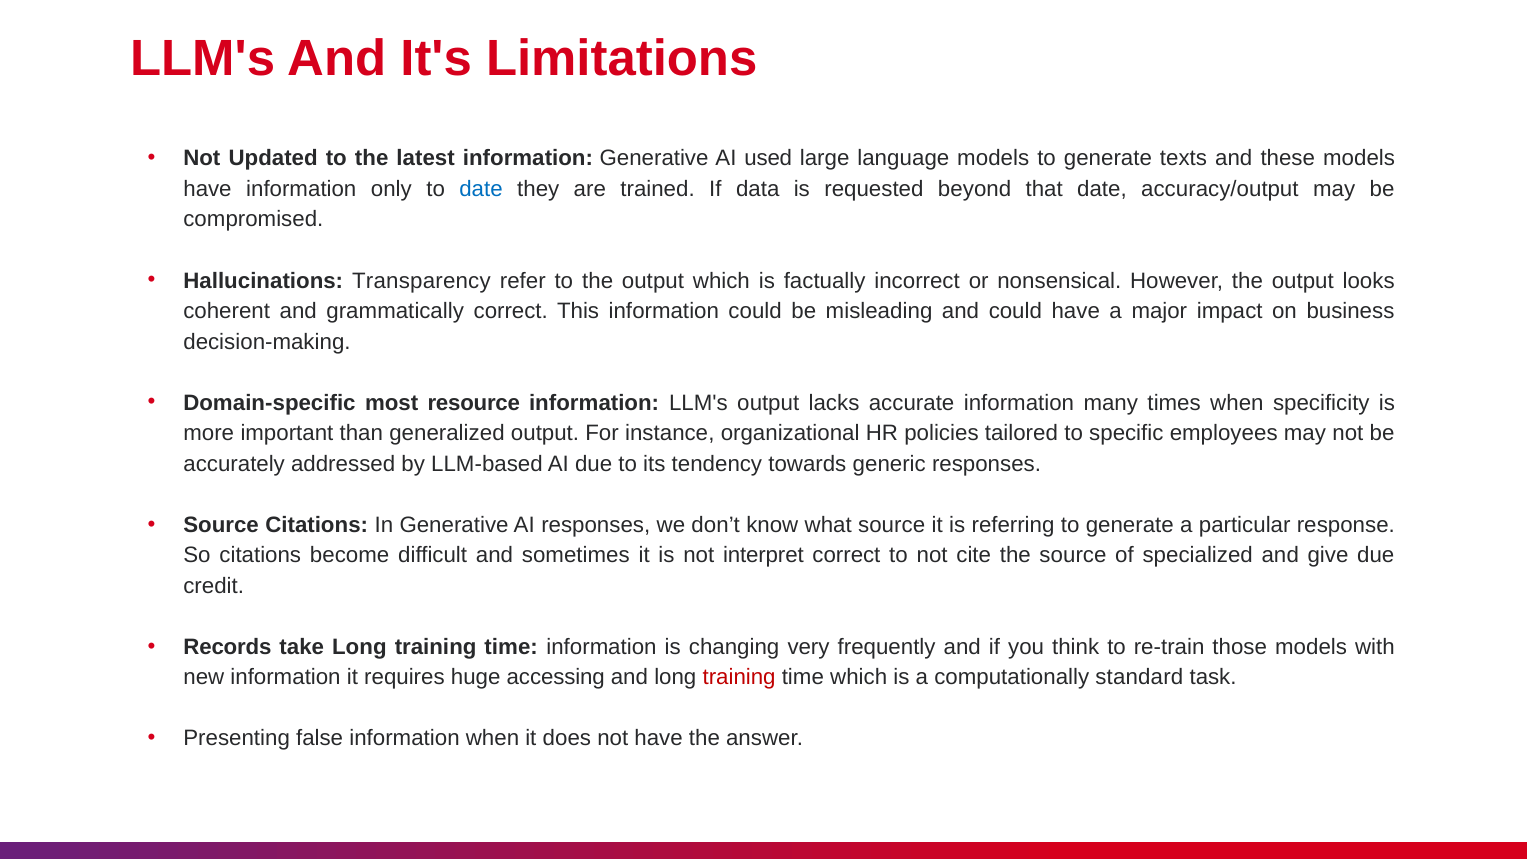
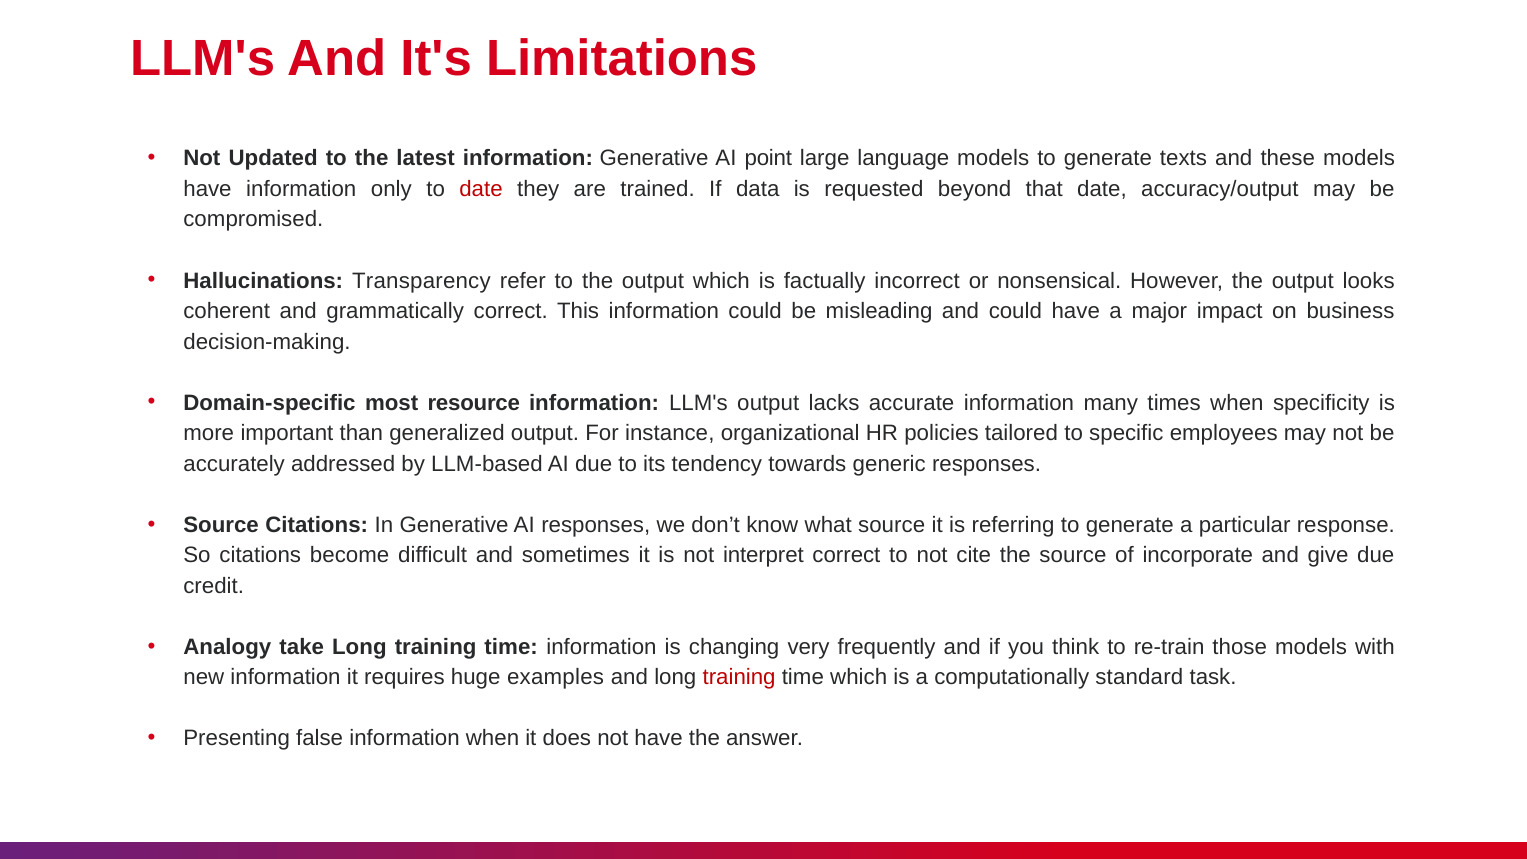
used: used -> point
date at (481, 189) colour: blue -> red
specialized: specialized -> incorporate
Records: Records -> Analogy
accessing: accessing -> examples
